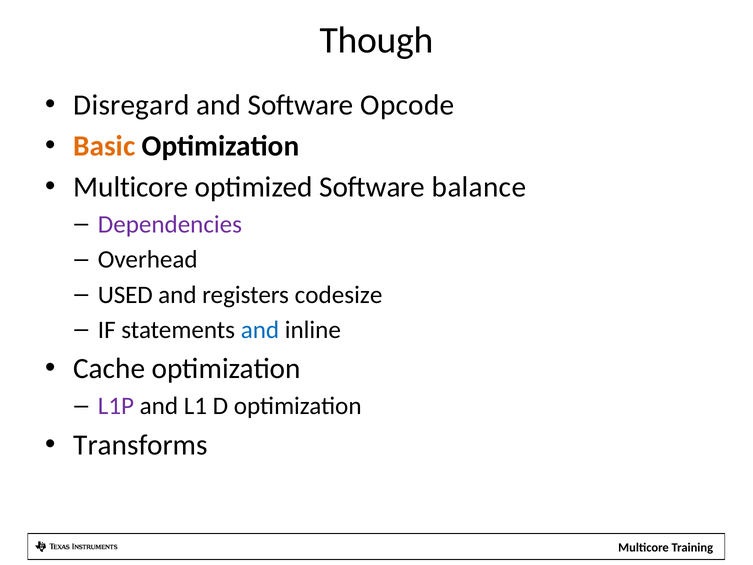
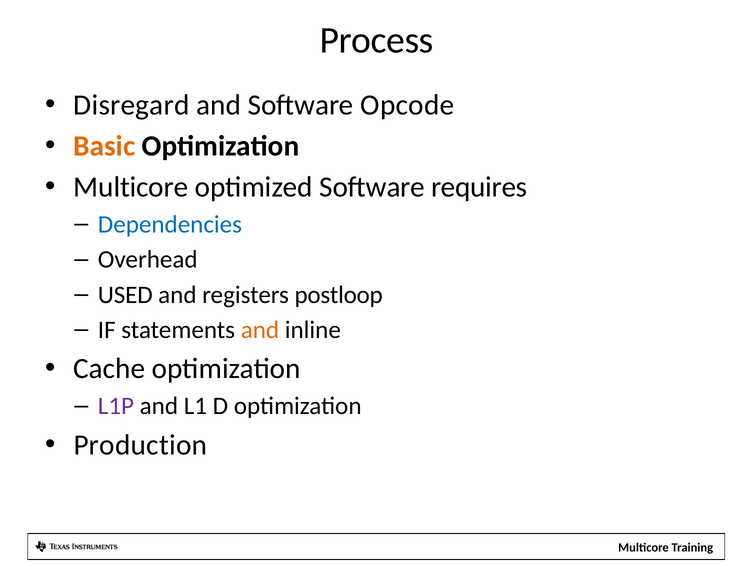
Though: Though -> Process
balance: balance -> requires
Dependencies colour: purple -> blue
codesize: codesize -> postloop
and at (260, 330) colour: blue -> orange
Transforms: Transforms -> Production
